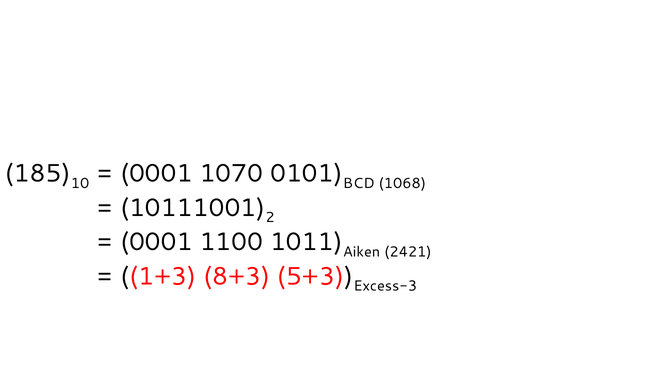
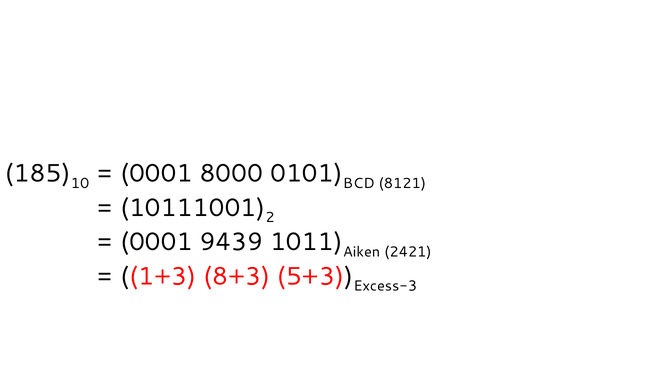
1070: 1070 -> 8000
1068: 1068 -> 8121
1100: 1100 -> 9439
